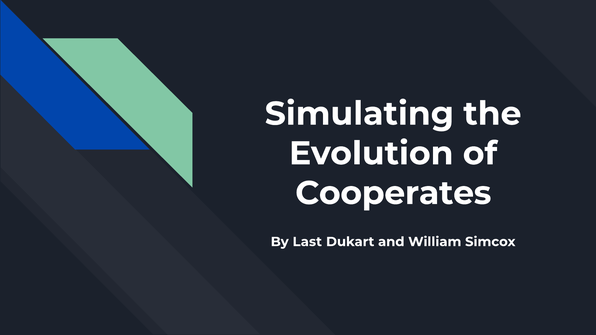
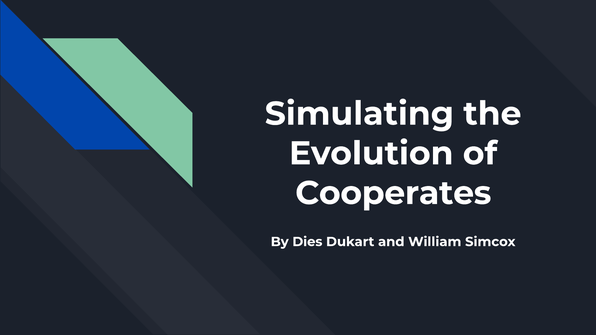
Last: Last -> Dies
